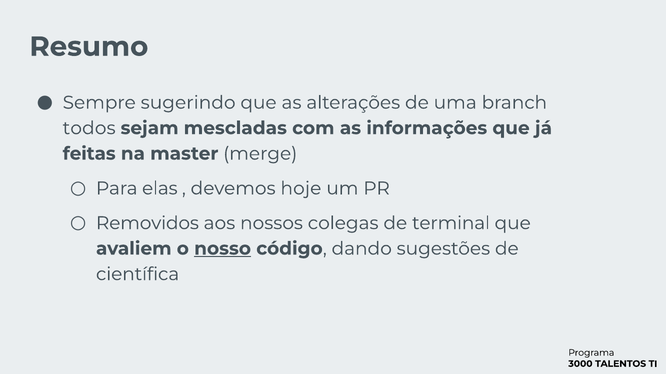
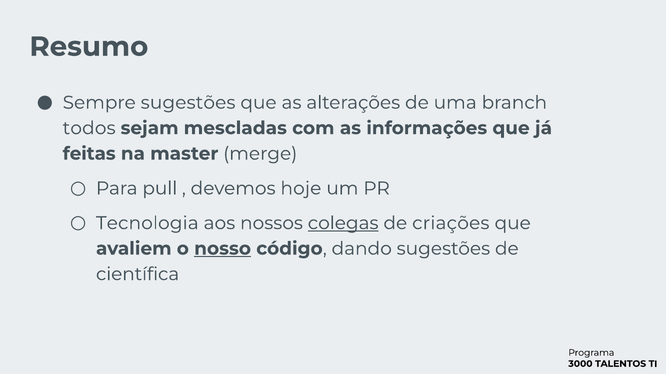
Sempre sugerindo: sugerindo -> sugestões
elas: elas -> pull
Removidos: Removidos -> Tecnologia
colegas underline: none -> present
terminal: terminal -> criações
